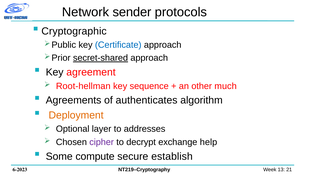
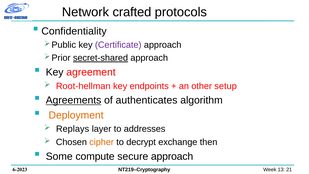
sender: sender -> crafted
Cryptographic: Cryptographic -> Confidentiality
Certificate colour: blue -> purple
sequence: sequence -> endpoints
much: much -> setup
Agreements underline: none -> present
Optional: Optional -> Replays
cipher colour: purple -> orange
help: help -> then
secure establish: establish -> approach
